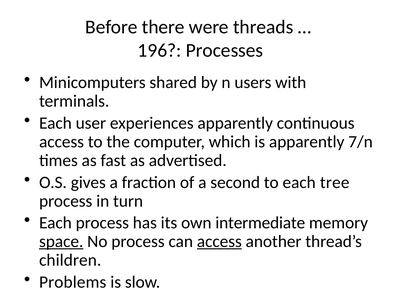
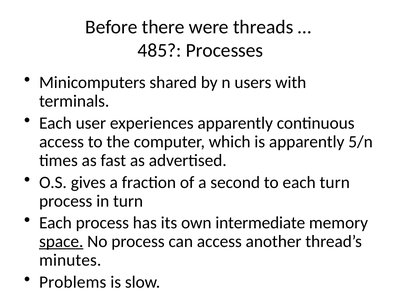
196: 196 -> 485
7/n: 7/n -> 5/n
each tree: tree -> turn
access at (219, 241) underline: present -> none
children: children -> minutes
